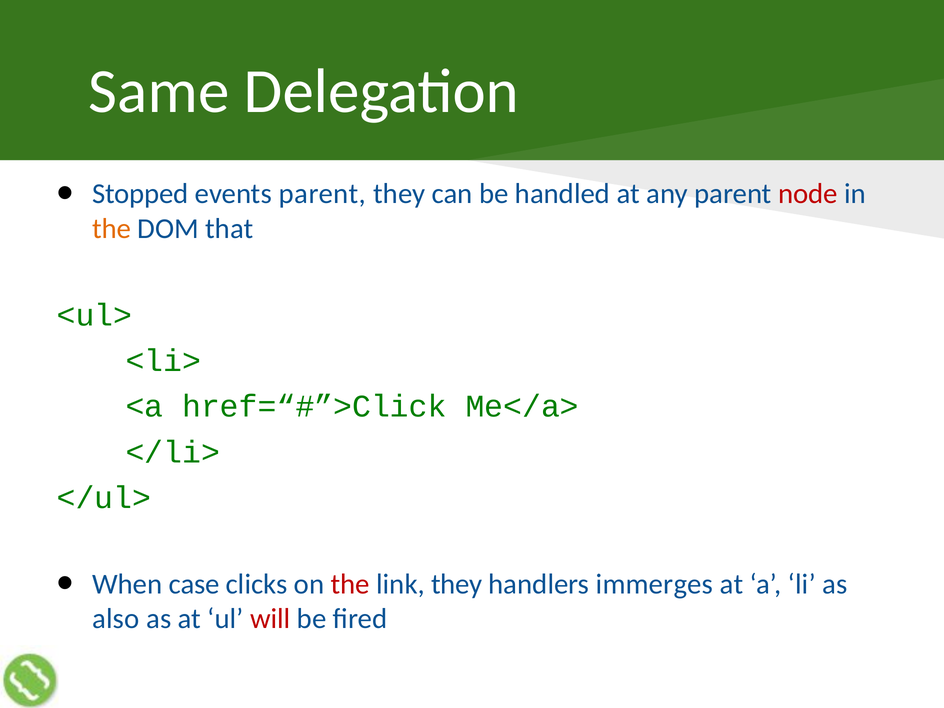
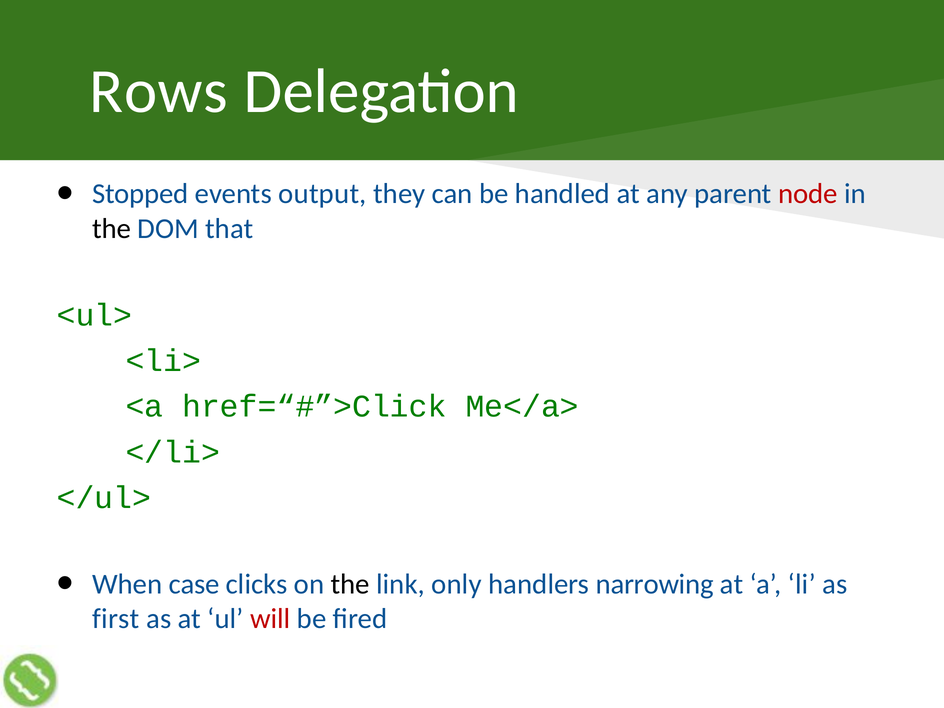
Same: Same -> Rows
events parent: parent -> output
the at (112, 229) colour: orange -> black
the at (350, 584) colour: red -> black
link they: they -> only
immerges: immerges -> narrowing
also: also -> first
